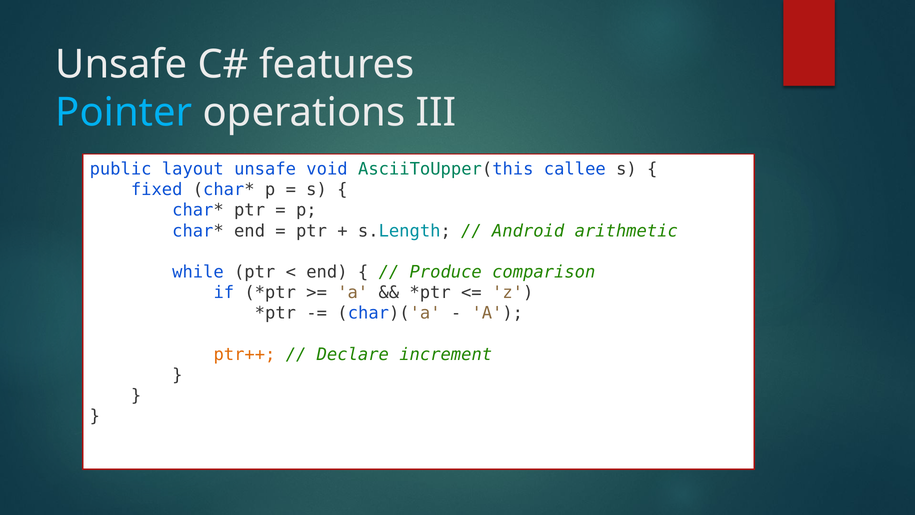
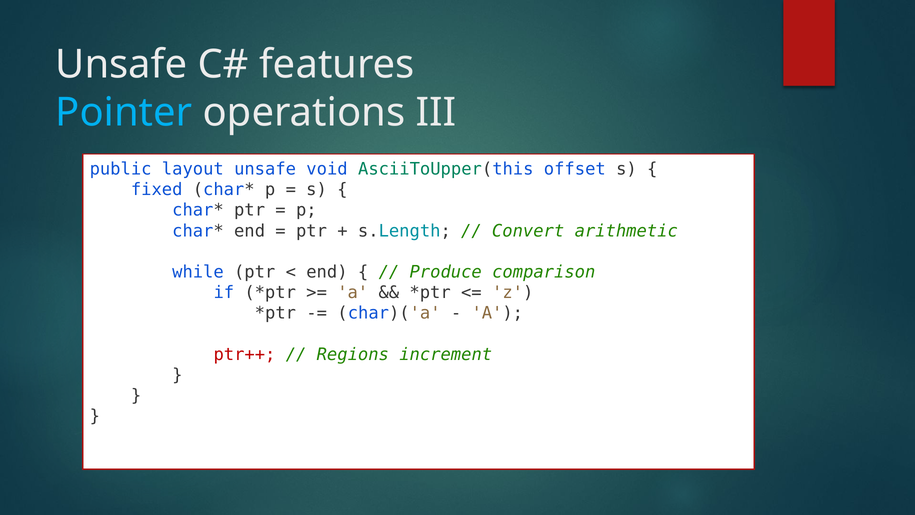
callee: callee -> offset
Android: Android -> Convert
ptr++ colour: orange -> red
Declare: Declare -> Regions
